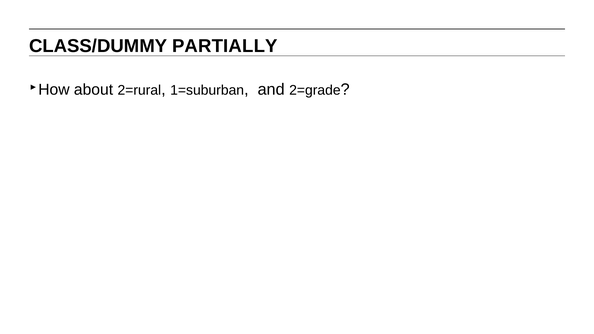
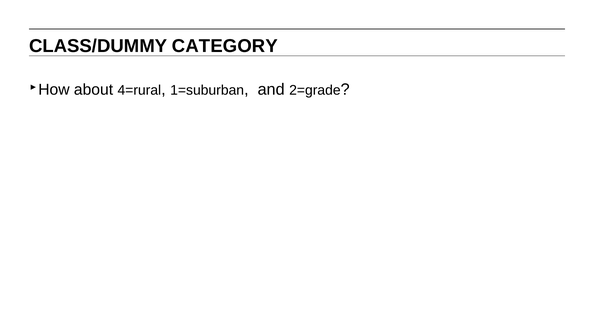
PARTIALLY: PARTIALLY -> CATEGORY
2=rural: 2=rural -> 4=rural
